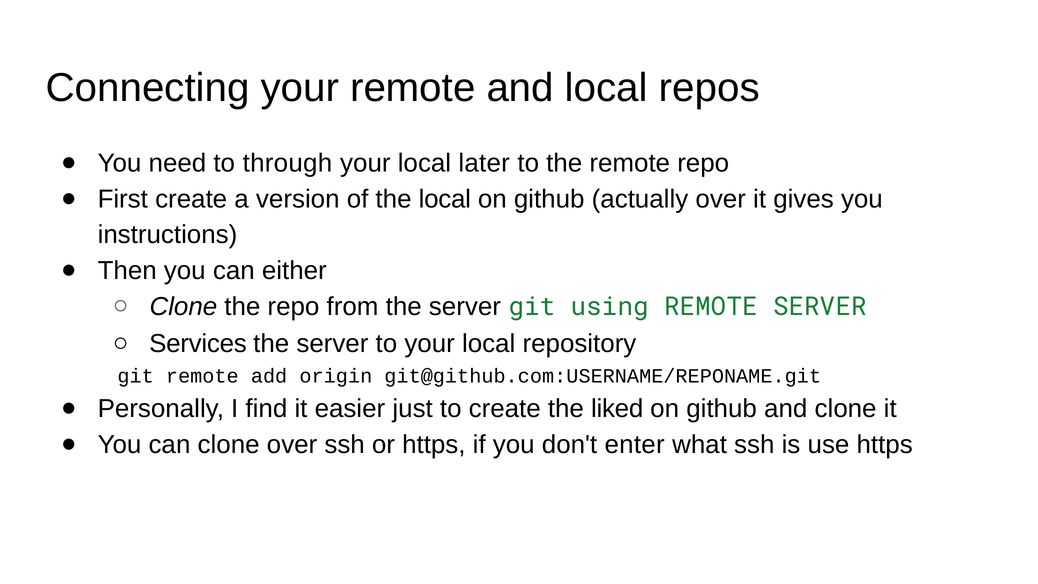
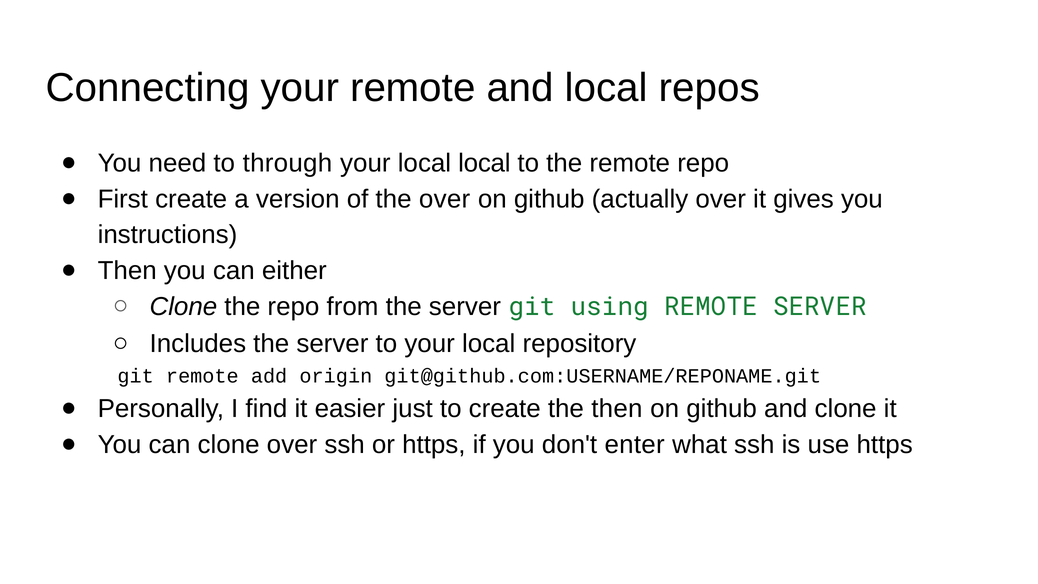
local later: later -> local
the local: local -> over
Services: Services -> Includes
the liked: liked -> then
